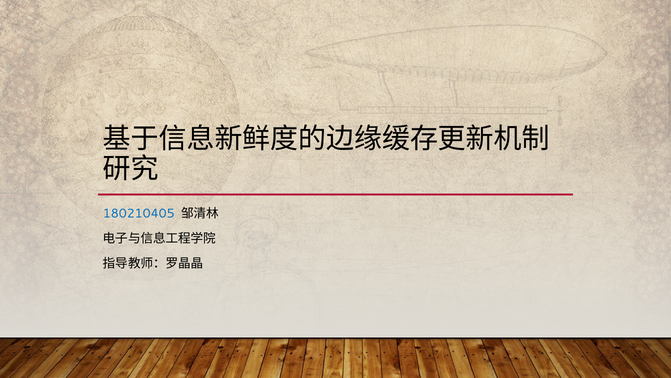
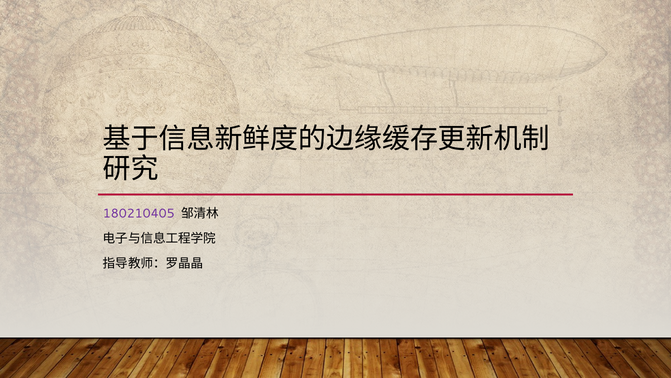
180210405 colour: blue -> purple
